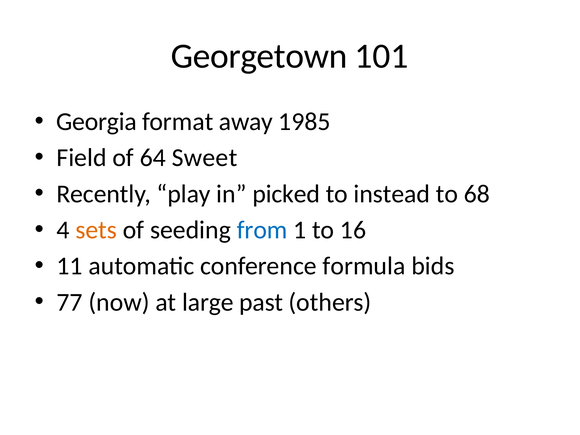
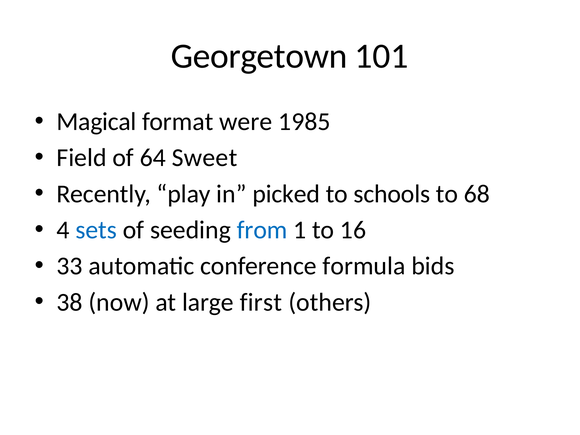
Georgia: Georgia -> Magical
away: away -> were
instead: instead -> schools
sets colour: orange -> blue
11: 11 -> 33
77: 77 -> 38
past: past -> first
